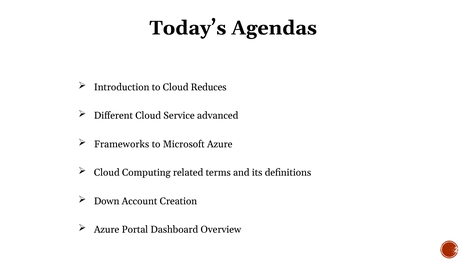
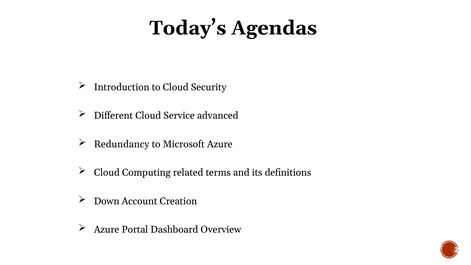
Reduces: Reduces -> Security
Frameworks: Frameworks -> Redundancy
